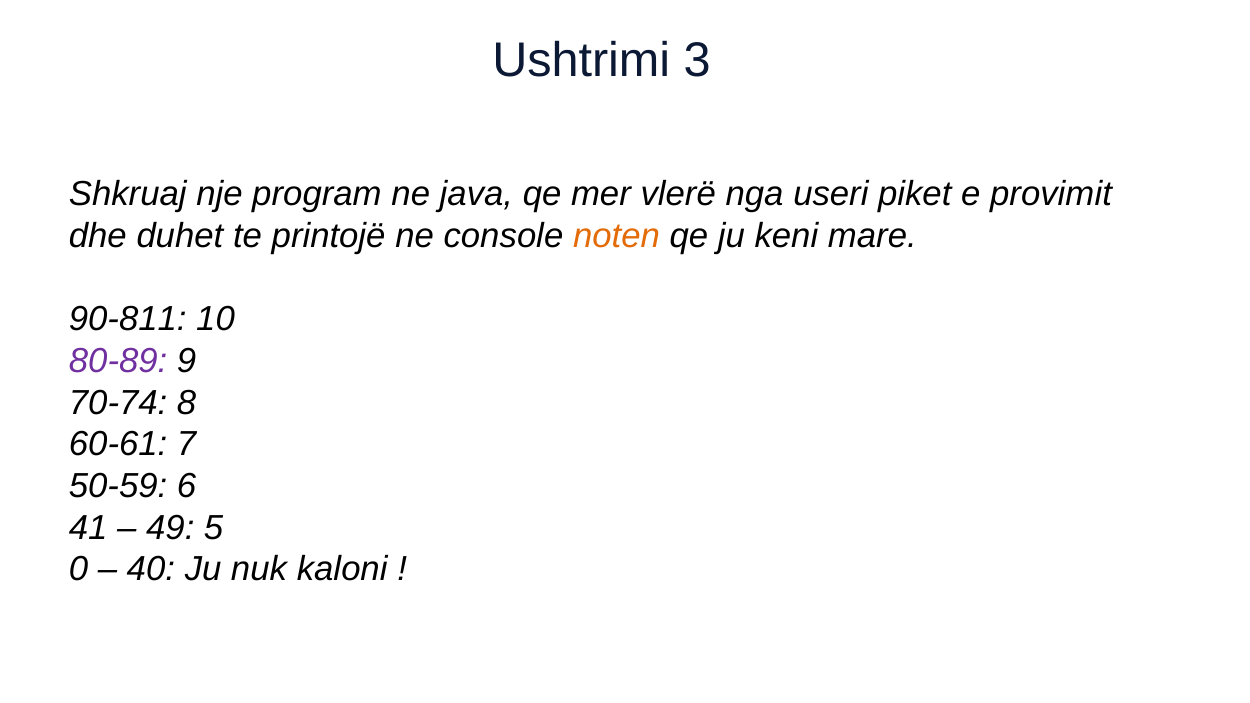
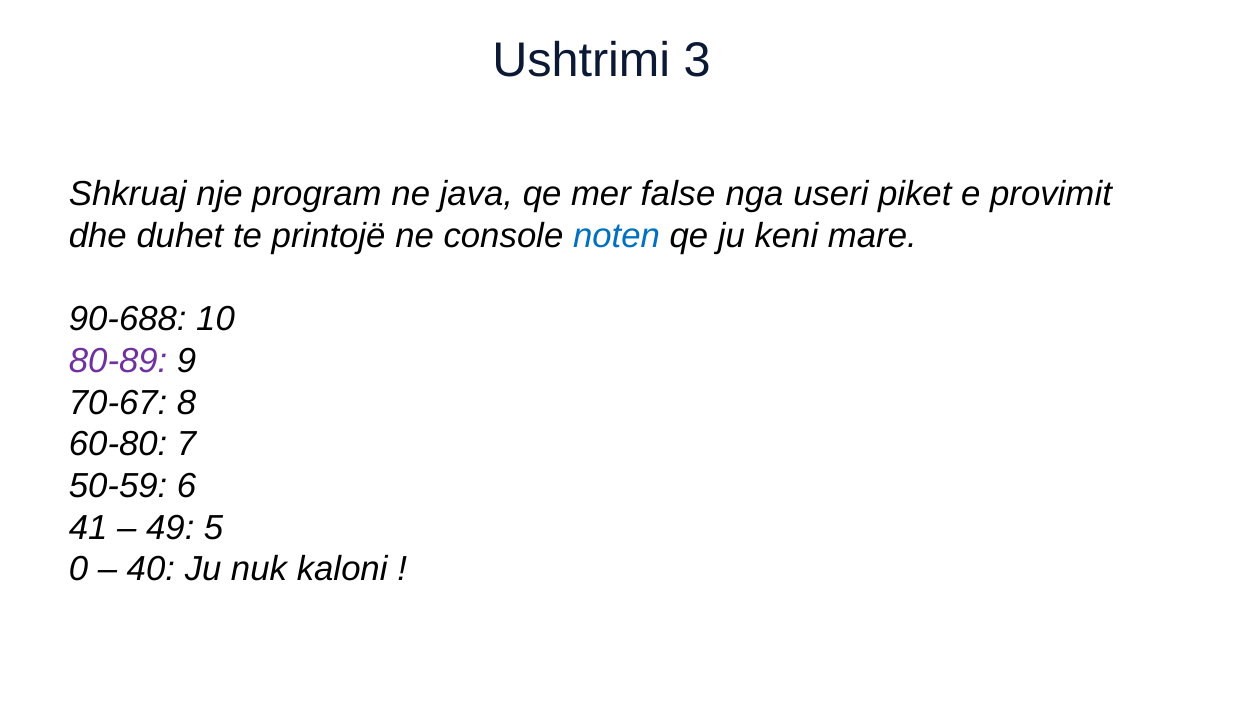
vlerë: vlerë -> false
noten colour: orange -> blue
90-811: 90-811 -> 90-688
70-74: 70-74 -> 70-67
60-61: 60-61 -> 60-80
